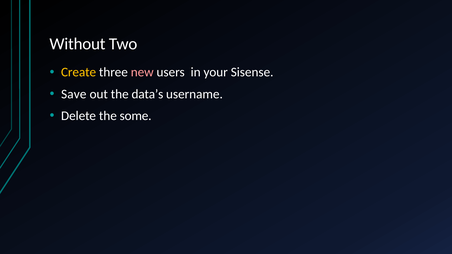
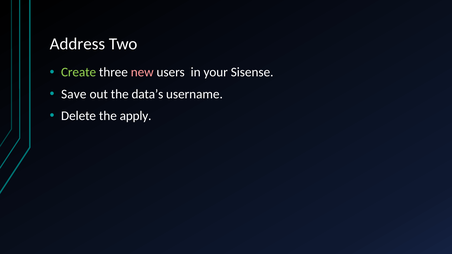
Without: Without -> Address
Create colour: yellow -> light green
some: some -> apply
